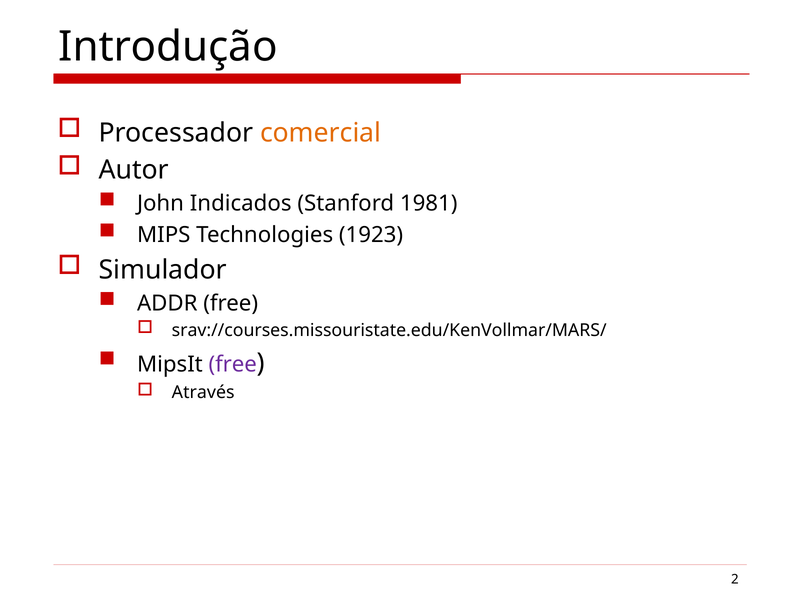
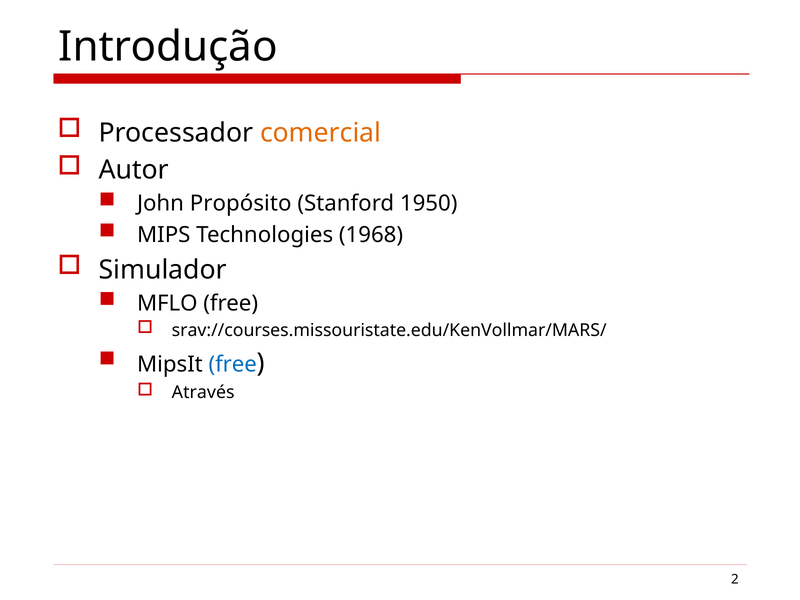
Indicados: Indicados -> Propósito
1981: 1981 -> 1950
1923: 1923 -> 1968
ADDR: ADDR -> MFLO
free at (233, 365) colour: purple -> blue
